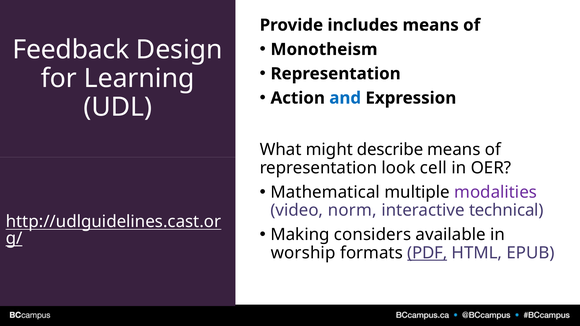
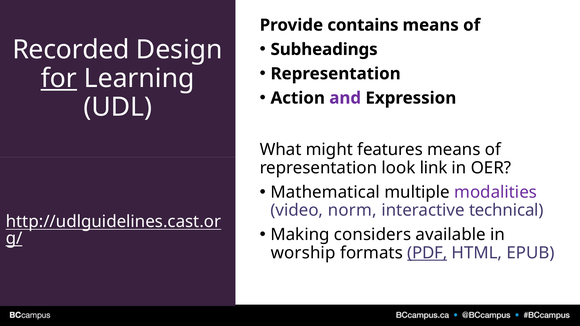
includes: includes -> contains
Monotheism: Monotheism -> Subheadings
Feedback: Feedback -> Recorded
for underline: none -> present
and colour: blue -> purple
describe: describe -> features
cell: cell -> link
